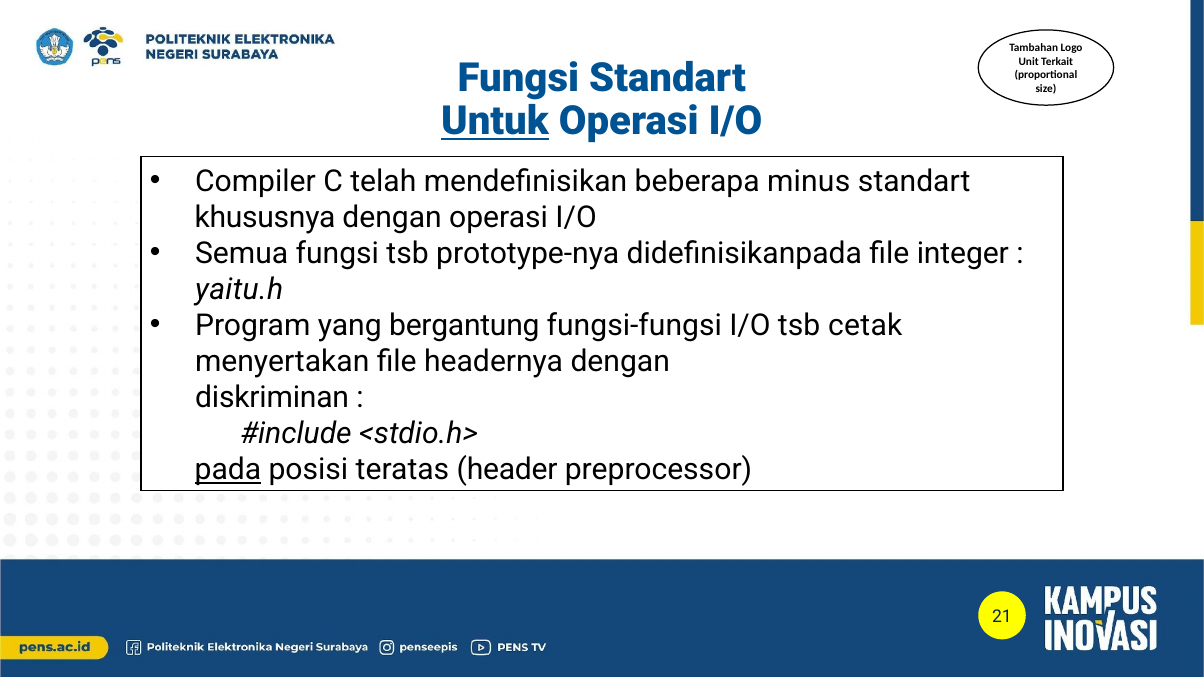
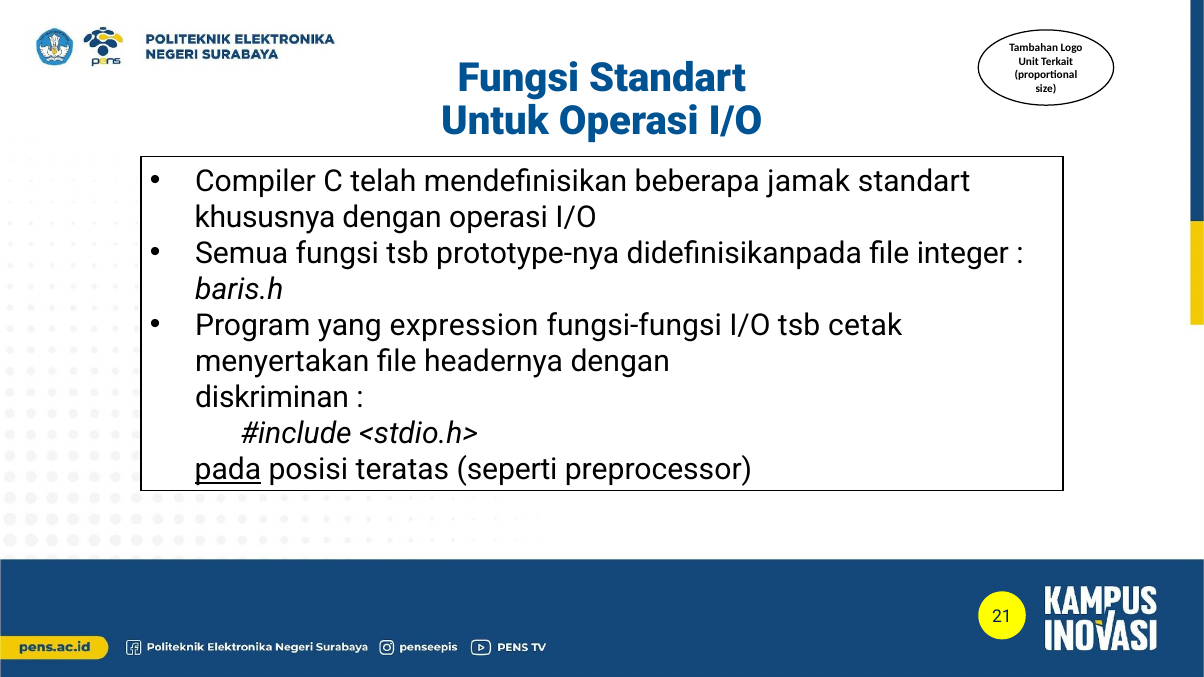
Untuk underline: present -> none
minus: minus -> jamak
yaitu.h: yaitu.h -> baris.h
bergantung: bergantung -> expression
header: header -> seperti
